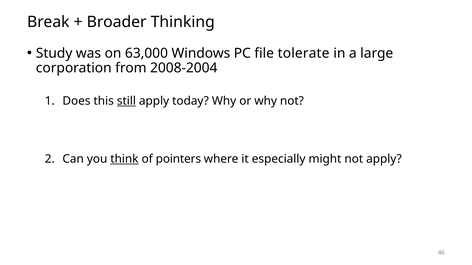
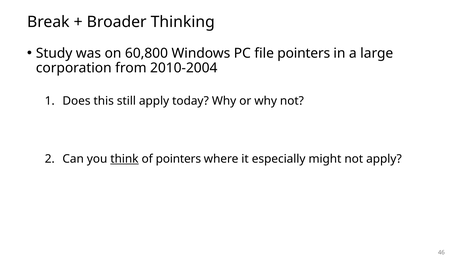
63,000: 63,000 -> 60,800
file tolerate: tolerate -> pointers
2008-2004: 2008-2004 -> 2010-2004
still underline: present -> none
